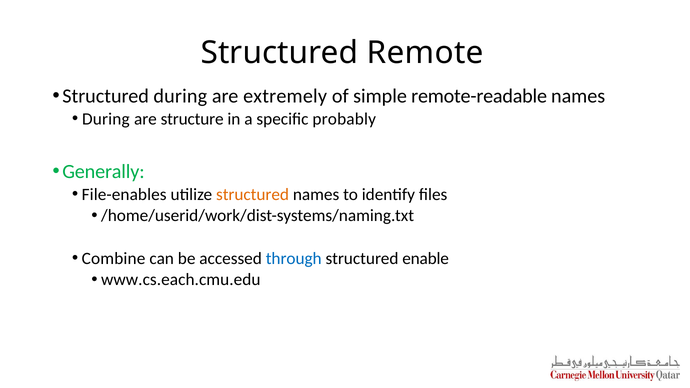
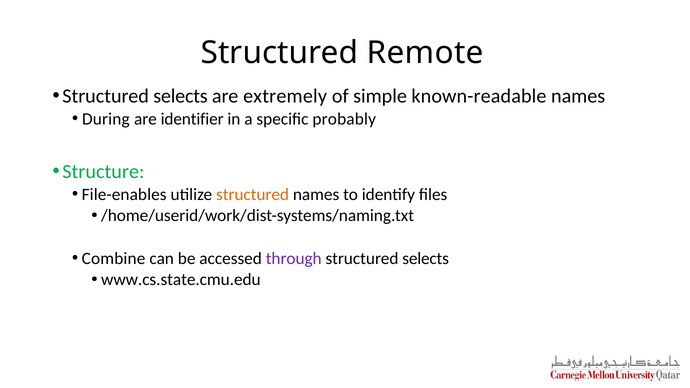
during at (180, 96): during -> selects
remote-readable: remote-readable -> known-readable
structure: structure -> identifier
Generally: Generally -> Structure
through colour: blue -> purple
enable at (426, 258): enable -> selects
www.cs.each.cmu.edu: www.cs.each.cmu.edu -> www.cs.state.cmu.edu
